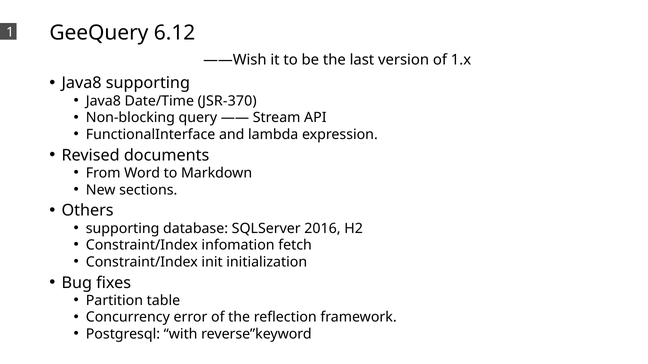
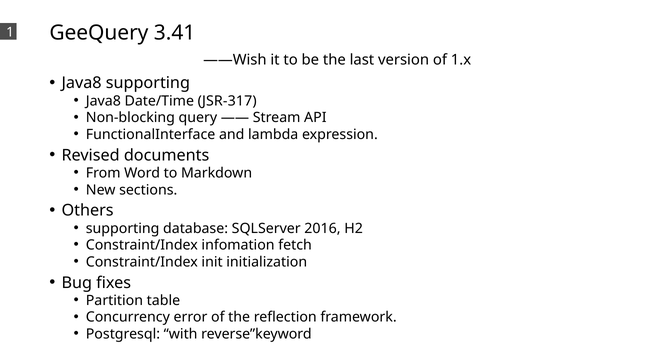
6.12: 6.12 -> 3.41
JSR-370: JSR-370 -> JSR-317
